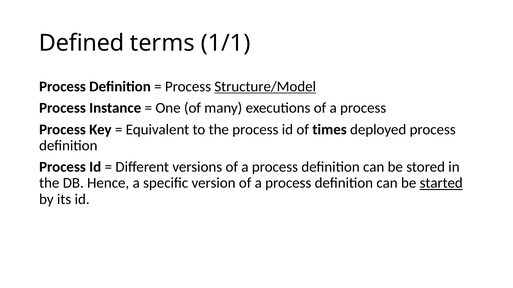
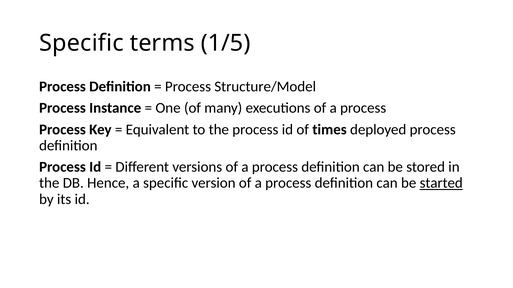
Defined at (82, 43): Defined -> Specific
1/1: 1/1 -> 1/5
Structure/Model underline: present -> none
